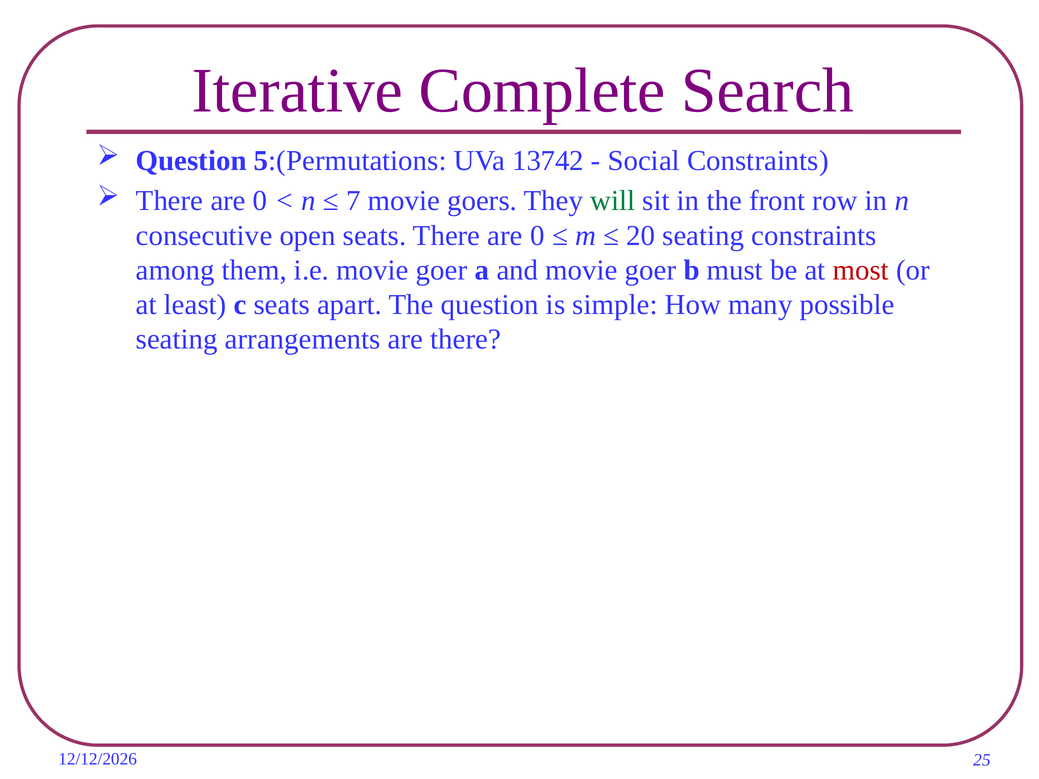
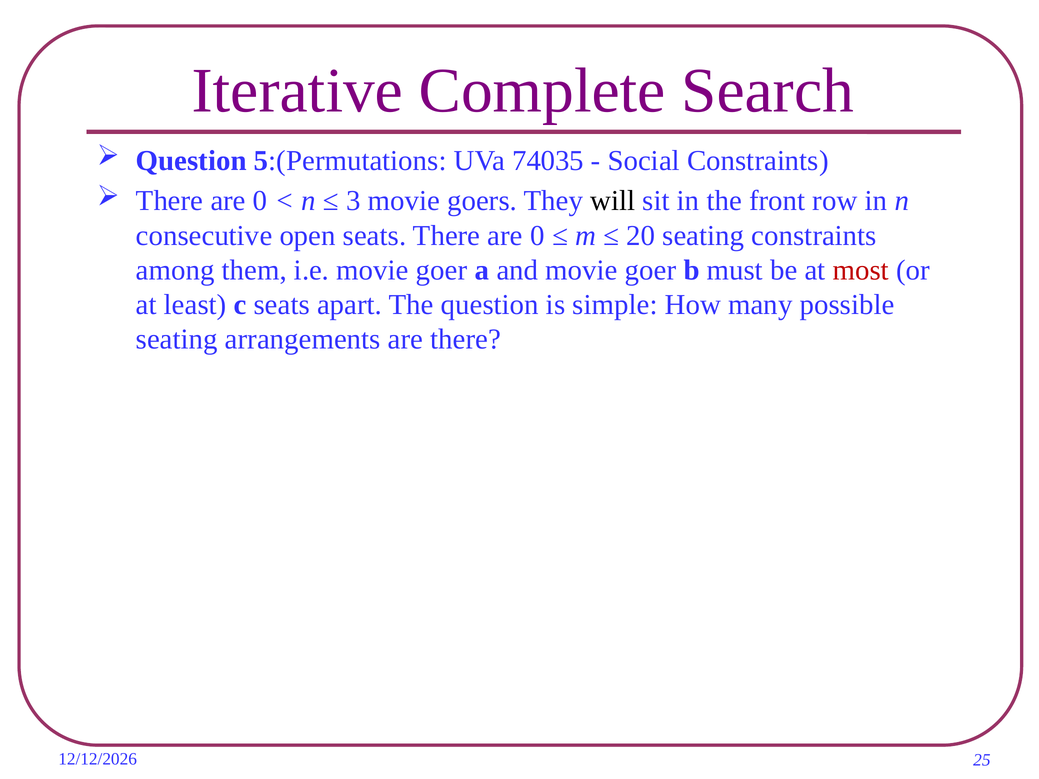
13742: 13742 -> 74035
7: 7 -> 3
will colour: green -> black
